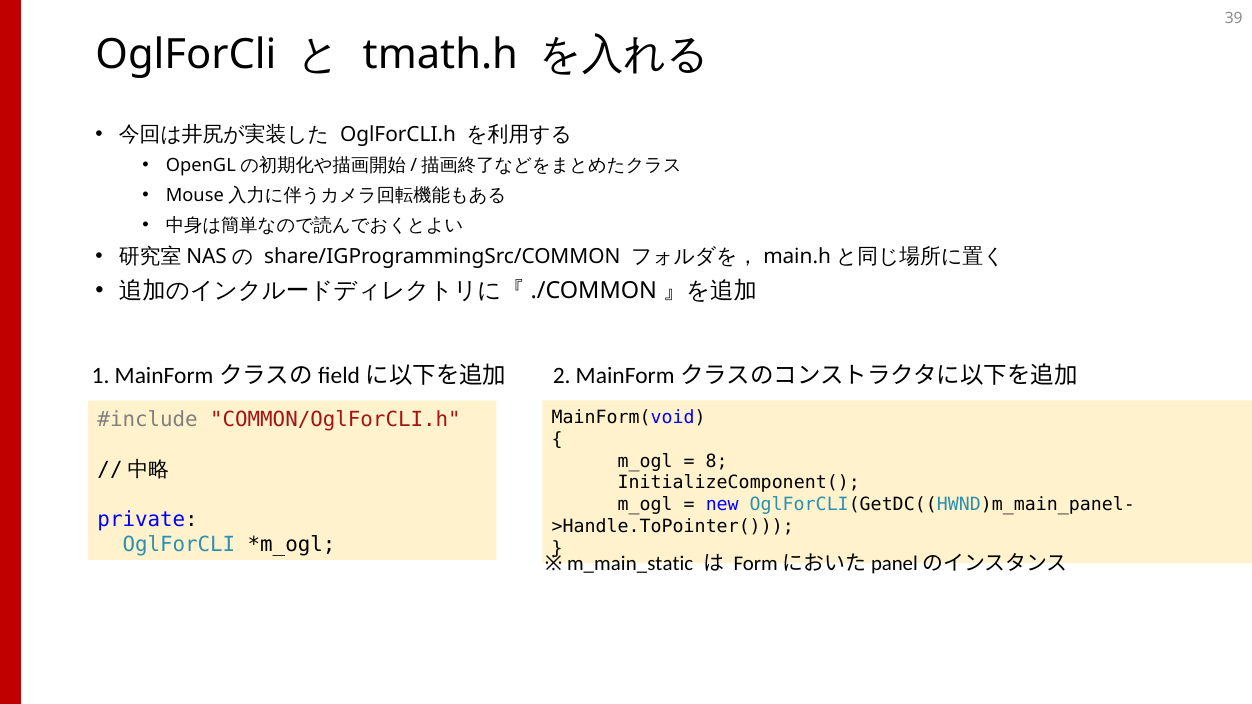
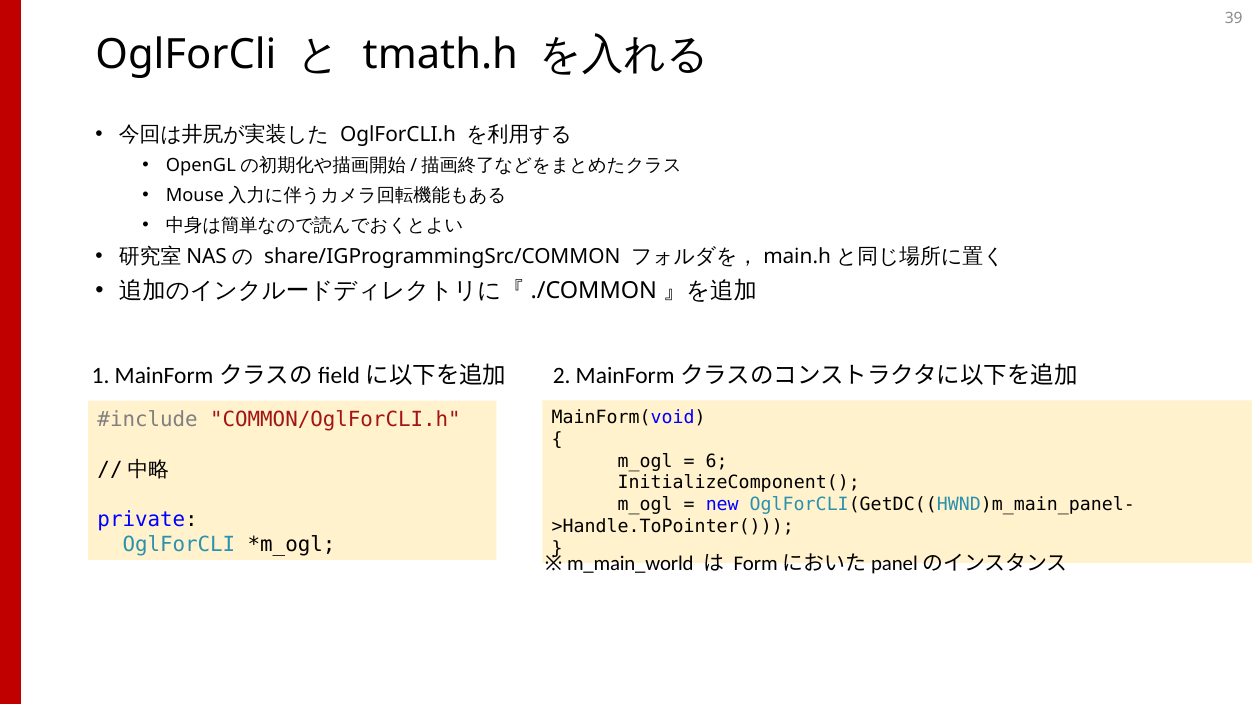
8: 8 -> 6
m_main_static: m_main_static -> m_main_world
